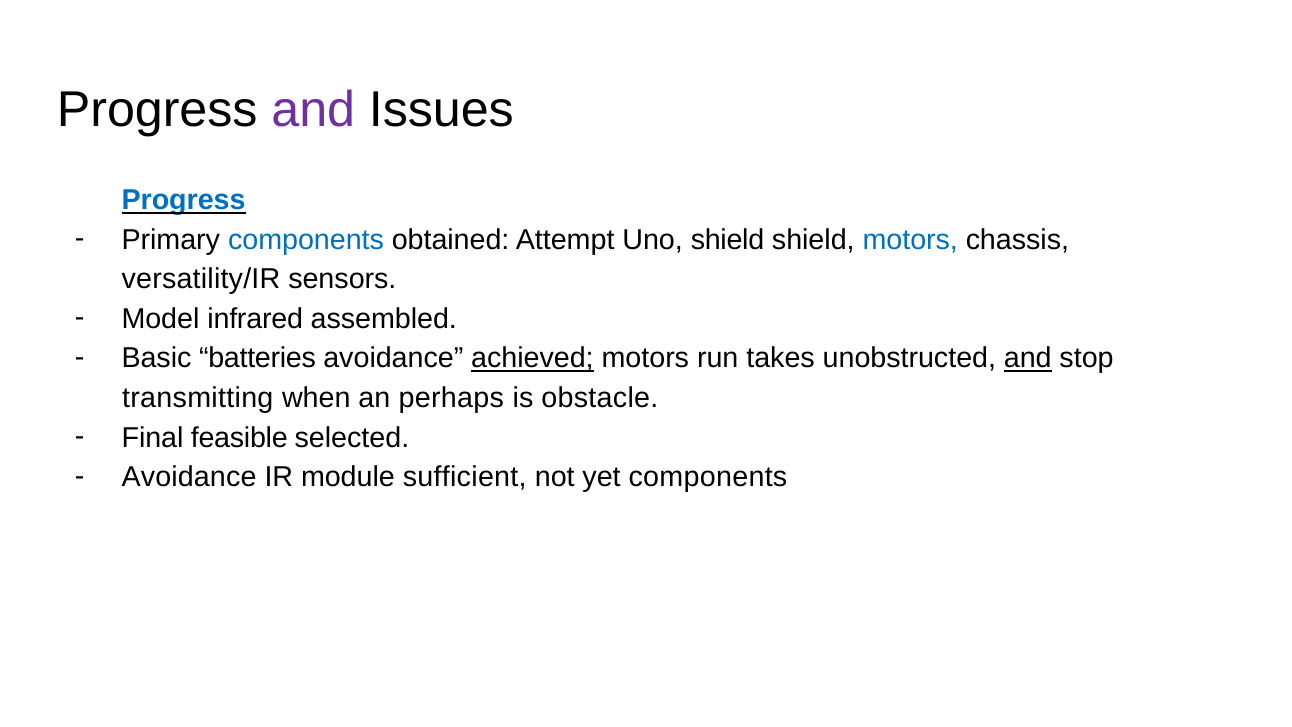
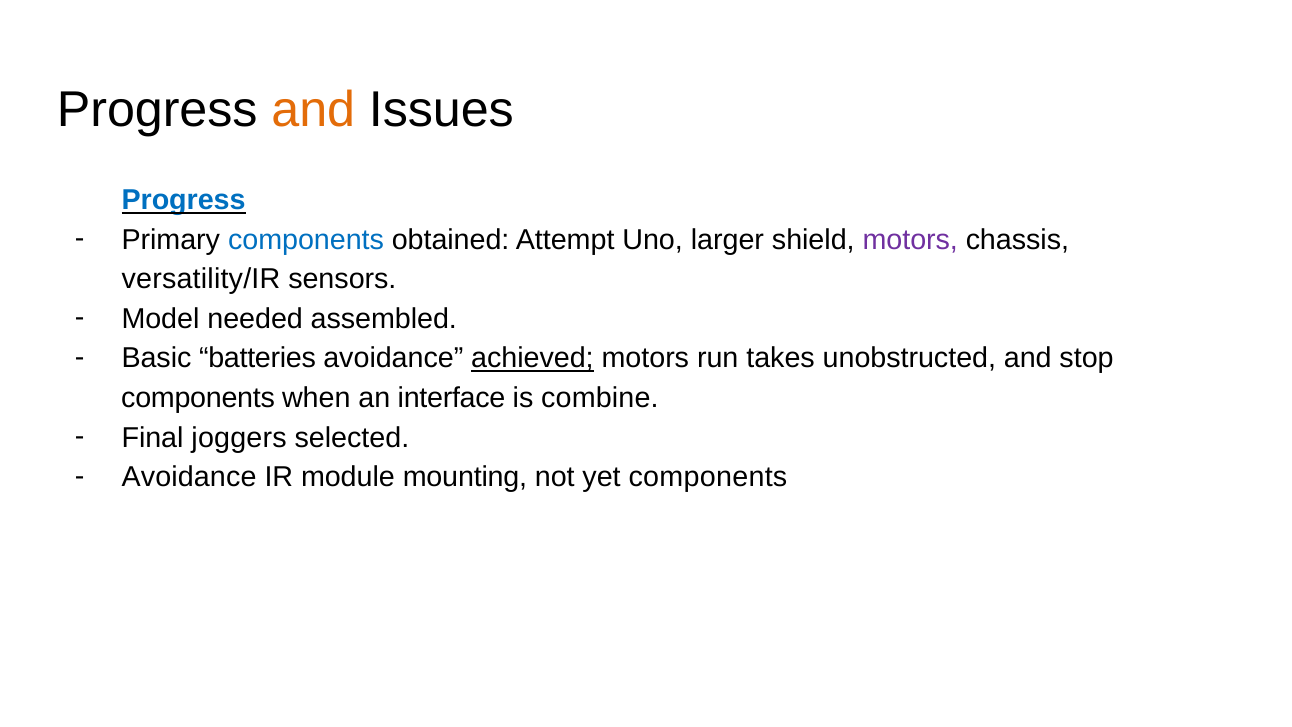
and at (313, 109) colour: purple -> orange
Uno shield: shield -> larger
motors at (910, 240) colour: blue -> purple
infrared: infrared -> needed
and at (1028, 358) underline: present -> none
transmitting at (198, 398): transmitting -> components
perhaps: perhaps -> interface
obstacle: obstacle -> combine
feasible: feasible -> joggers
sufficient: sufficient -> mounting
